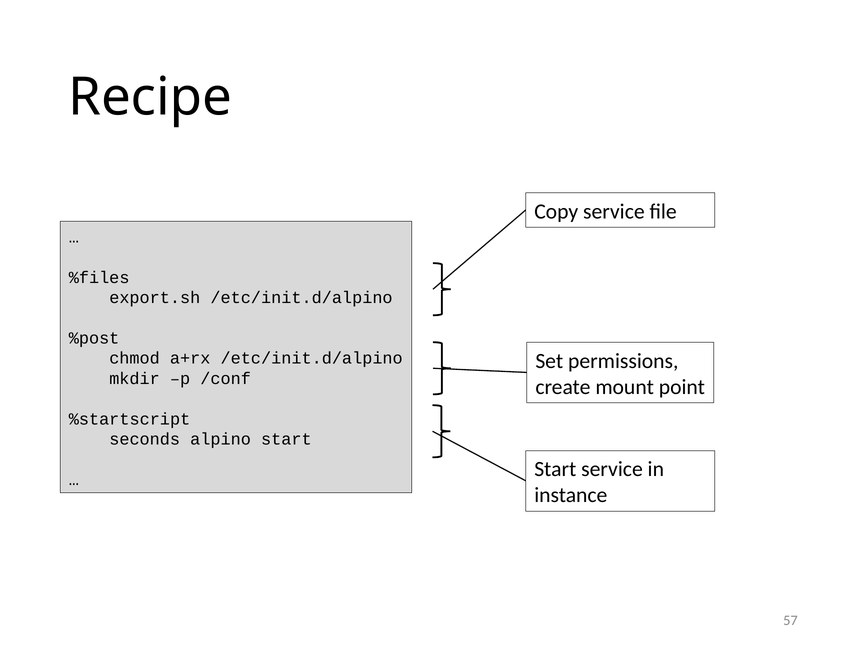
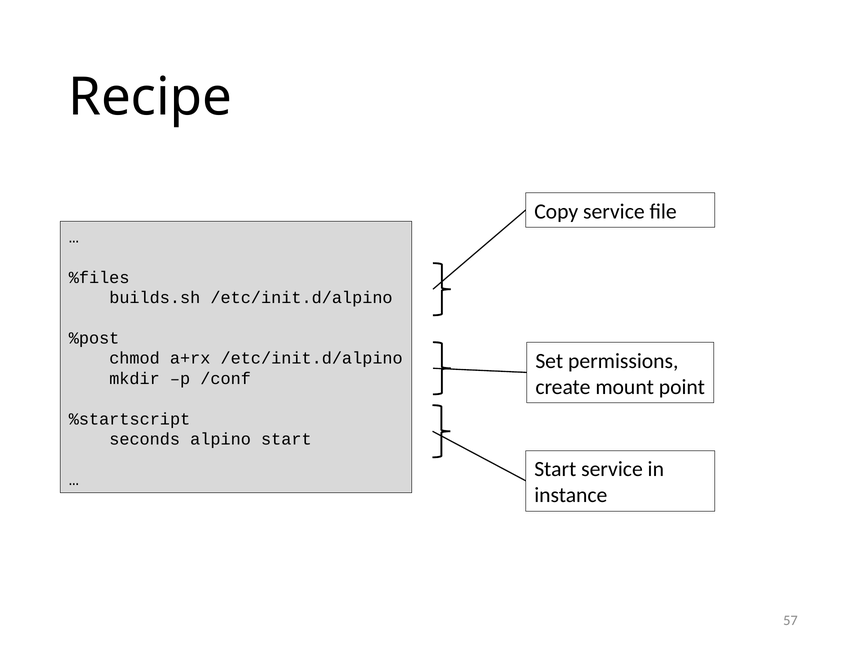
export.sh: export.sh -> builds.sh
